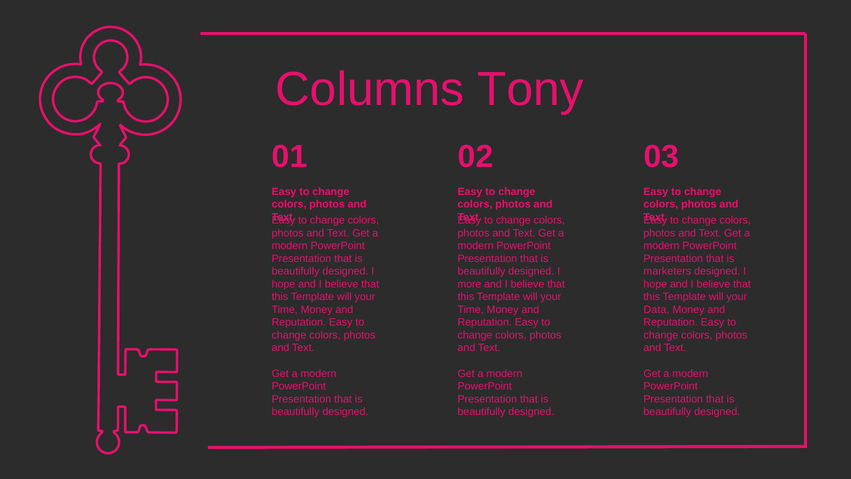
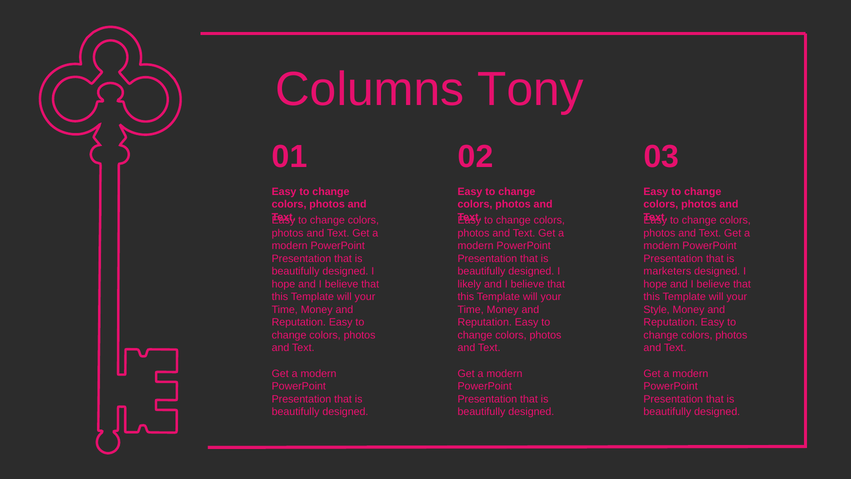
more: more -> likely
Data: Data -> Style
